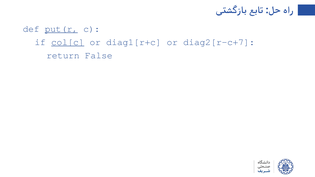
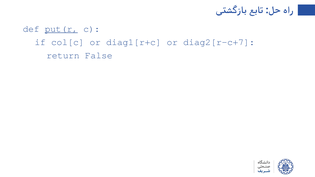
col[c underline: present -> none
